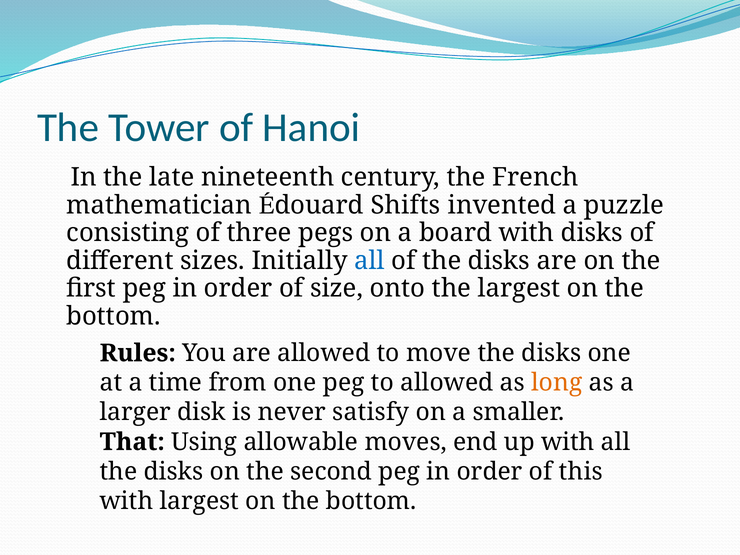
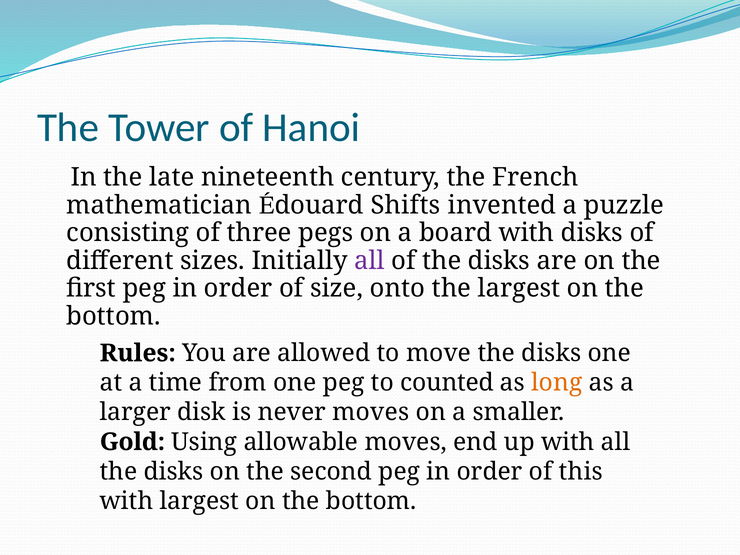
all at (370, 261) colour: blue -> purple
to allowed: allowed -> counted
never satisfy: satisfy -> moves
That: That -> Gold
